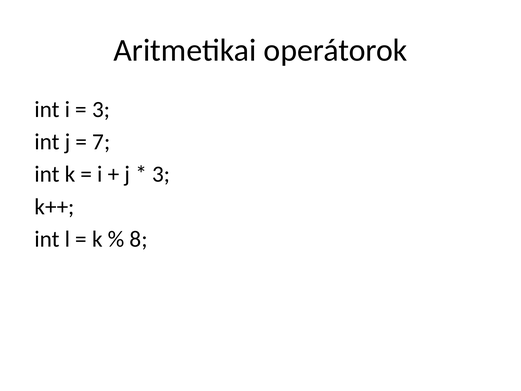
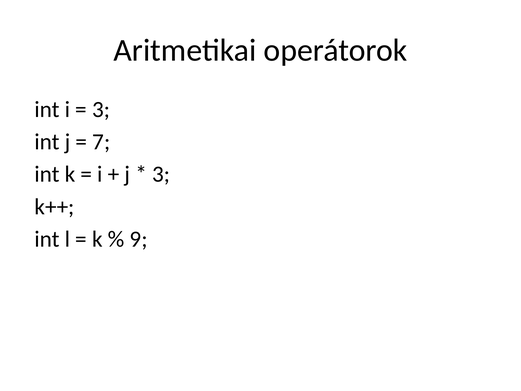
8: 8 -> 9
